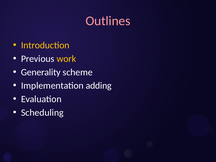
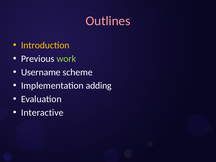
work colour: yellow -> light green
Generality: Generality -> Username
Scheduling: Scheduling -> Interactive
